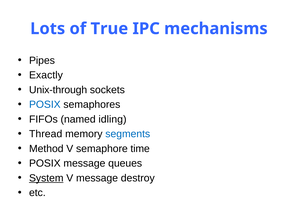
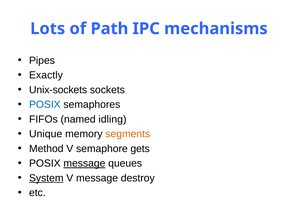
True: True -> Path
Unix‐through: Unix‐through -> Unix‐sockets
Thread: Thread -> Unique
segments colour: blue -> orange
time: time -> gets
message at (84, 164) underline: none -> present
